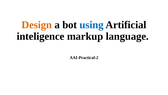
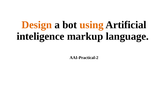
using colour: blue -> orange
